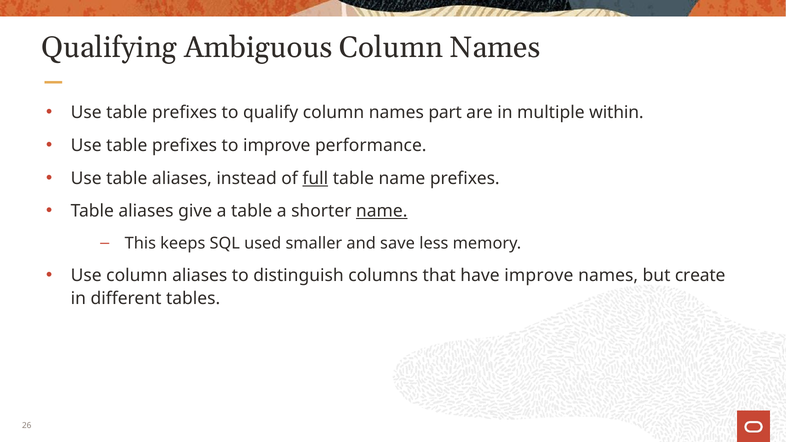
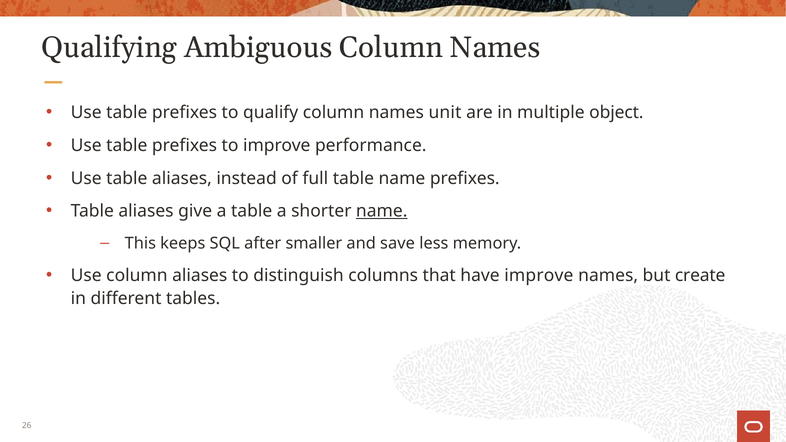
part: part -> unit
within: within -> object
full underline: present -> none
used: used -> after
